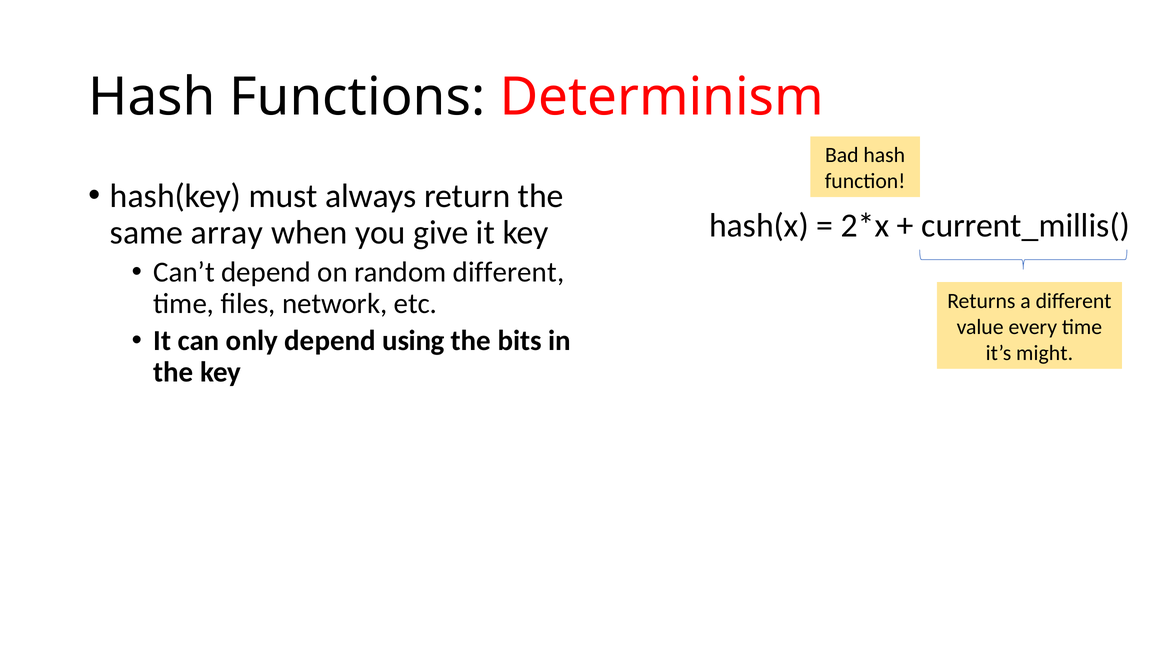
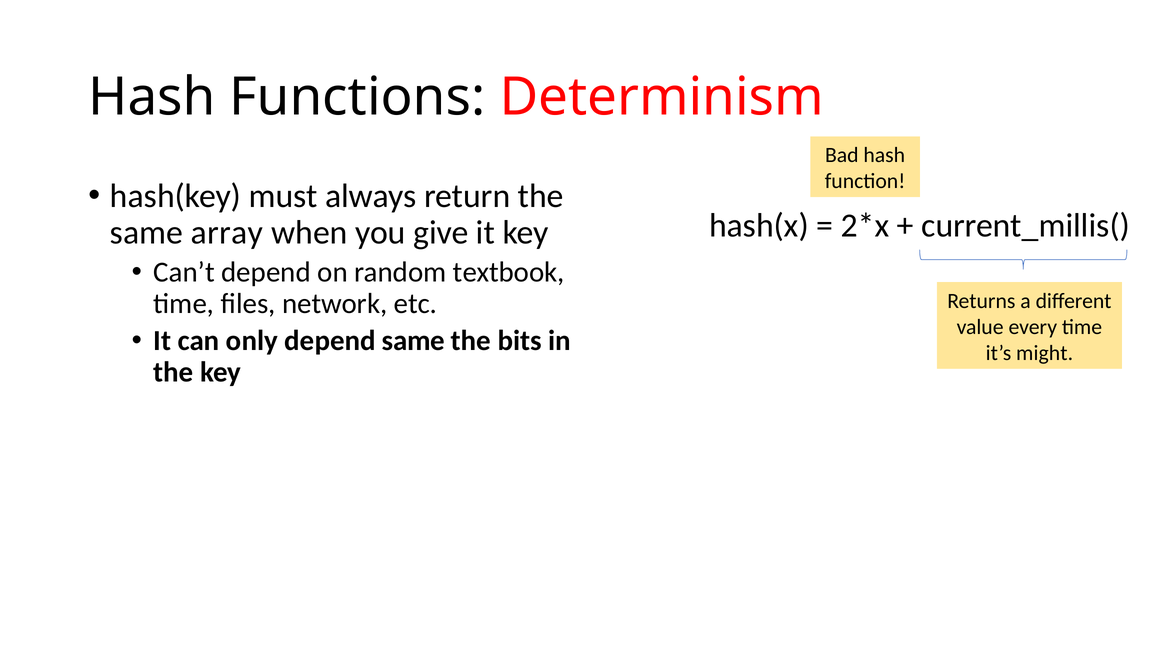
random different: different -> textbook
depend using: using -> same
